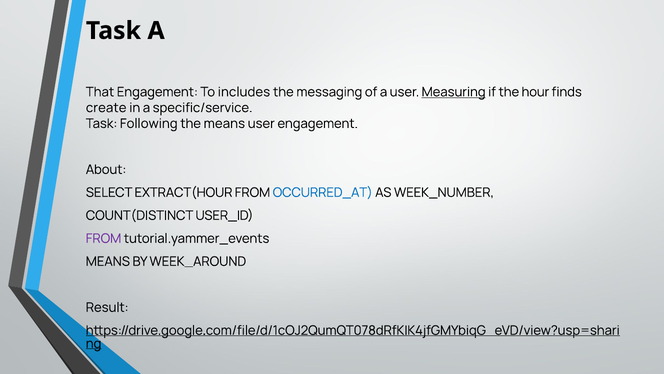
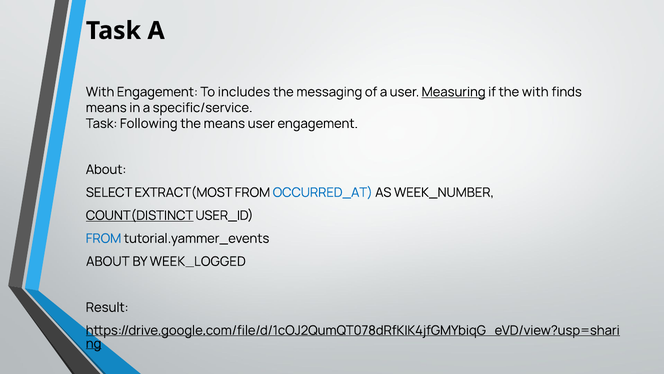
That at (100, 92): That -> With
the hour: hour -> with
create at (106, 108): create -> means
EXTRACT(HOUR: EXTRACT(HOUR -> EXTRACT(MOST
COUNT(DISTINCT underline: none -> present
FROM at (104, 238) colour: purple -> blue
MEANS at (108, 261): MEANS -> ABOUT
WEEK_AROUND: WEEK_AROUND -> WEEK_LOGGED
